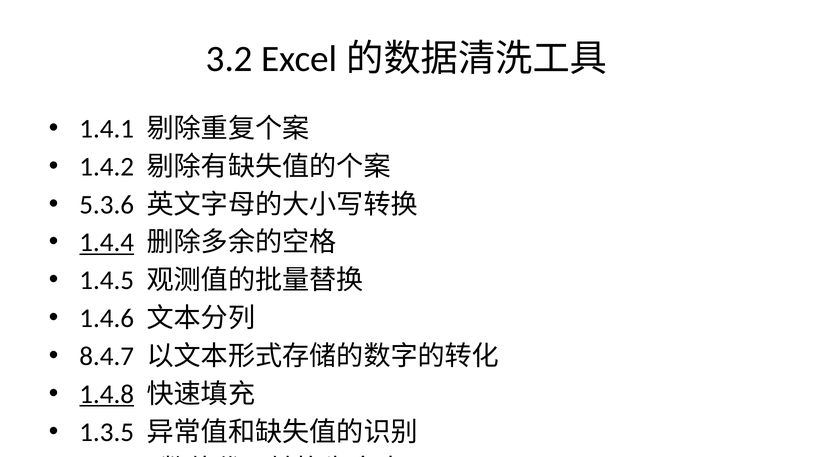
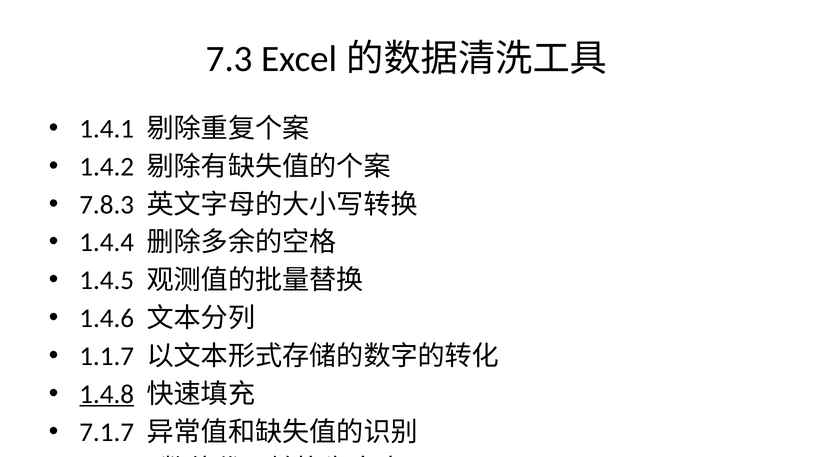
3.2: 3.2 -> 7.3
5.3.6: 5.3.6 -> 7.8.3
1.4.4 underline: present -> none
8.4.7: 8.4.7 -> 1.1.7
1.3.5: 1.3.5 -> 7.1.7
